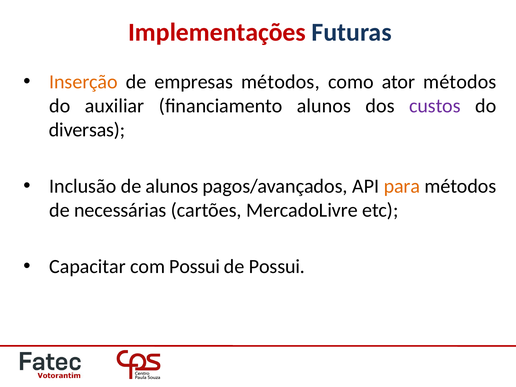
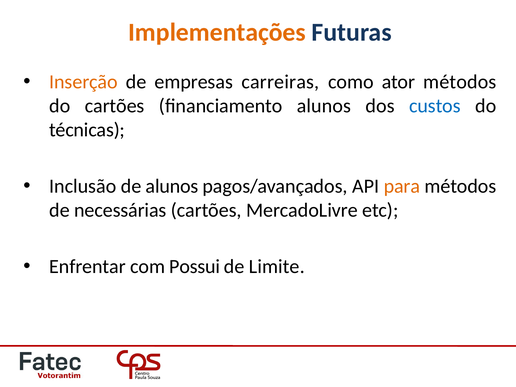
Implementações colour: red -> orange
empresas métodos: métodos -> carreiras
do auxiliar: auxiliar -> cartões
custos colour: purple -> blue
diversas: diversas -> técnicas
Capacitar: Capacitar -> Enfrentar
de Possui: Possui -> Limite
